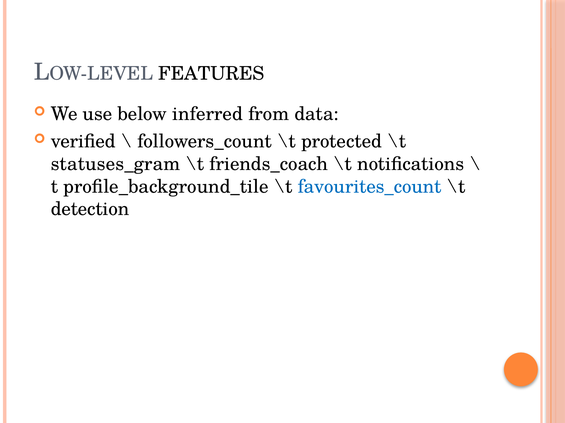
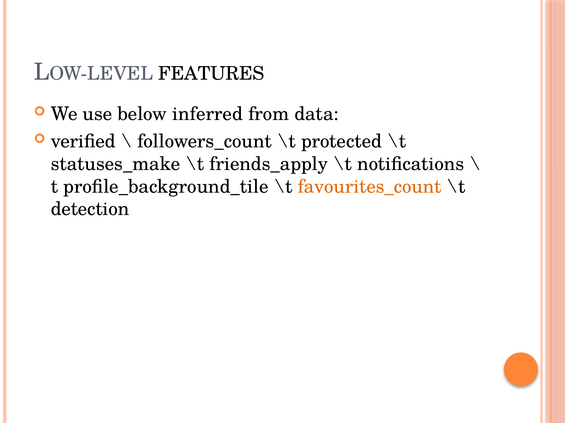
statuses_gram: statuses_gram -> statuses_make
friends_coach: friends_coach -> friends_apply
favourites_count colour: blue -> orange
